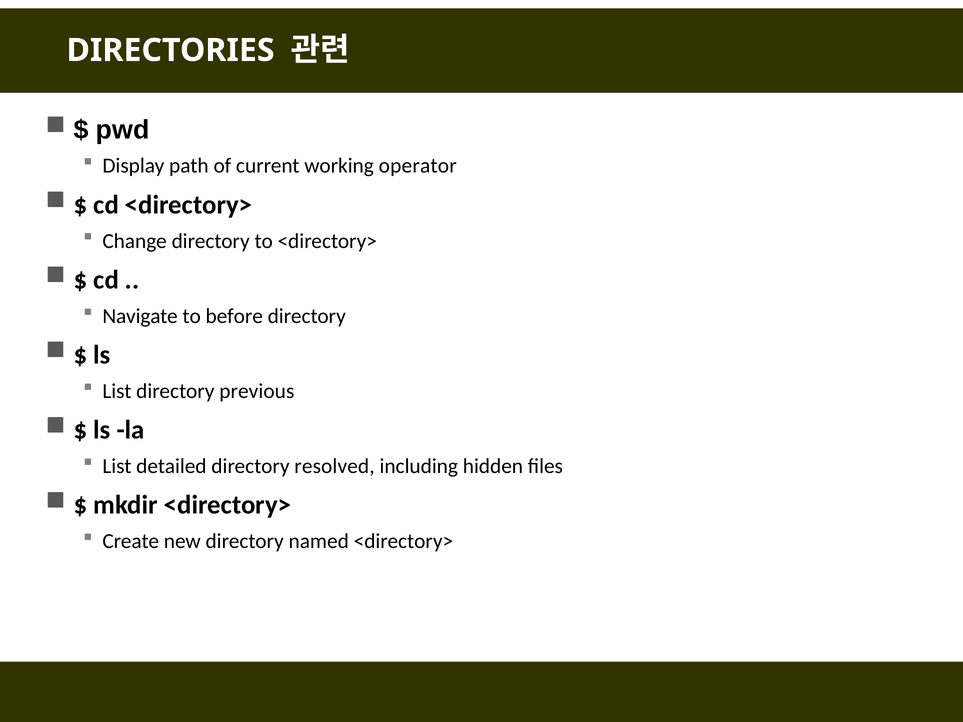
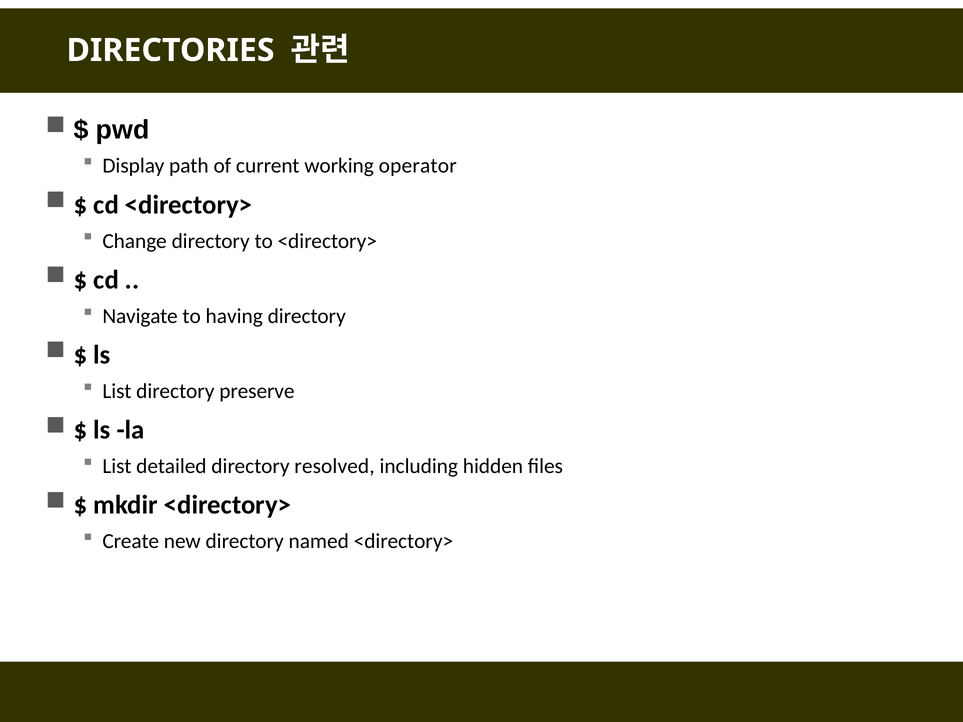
before: before -> having
previous: previous -> preserve
